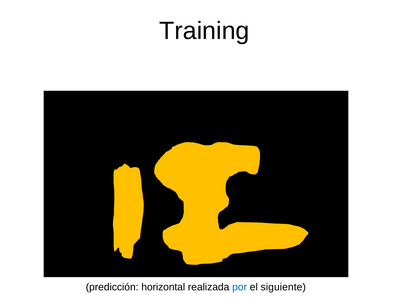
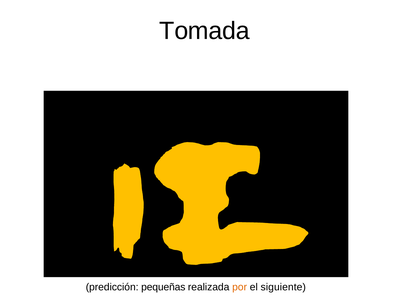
Training: Training -> Tomada
horizontal: horizontal -> pequeñas
por colour: blue -> orange
